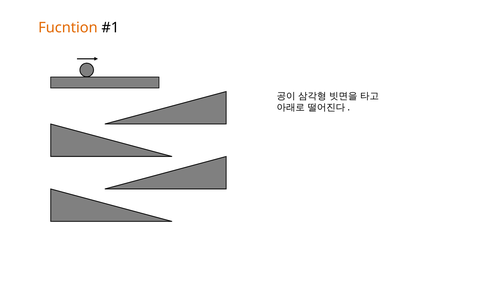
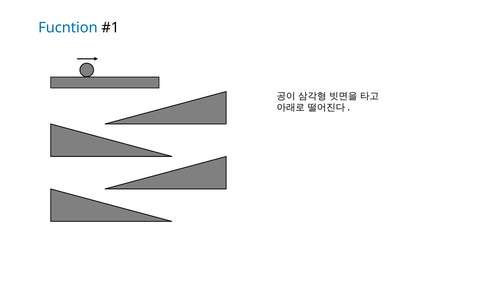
Fucntion colour: orange -> blue
